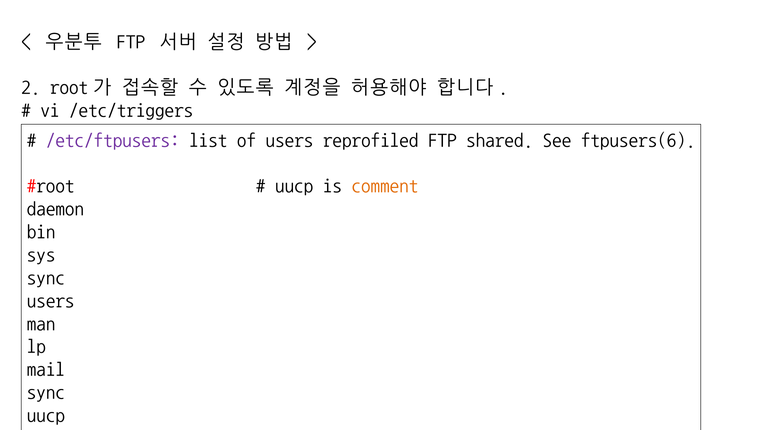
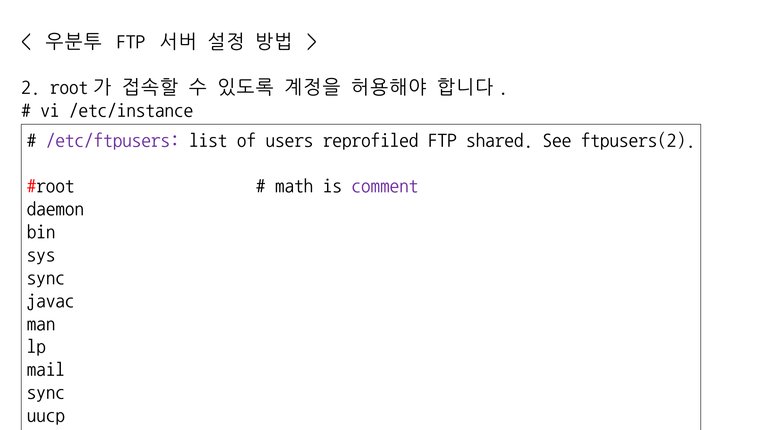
/etc/triggers: /etc/triggers -> /etc/instance
ftpusers(6: ftpusers(6 -> ftpusers(2
uucp at (294, 185): uucp -> math
comment colour: orange -> purple
users at (51, 300): users -> javac
